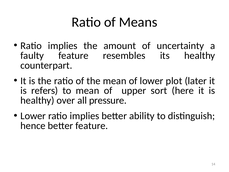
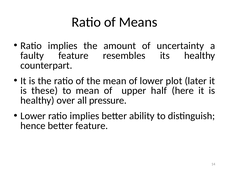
refers: refers -> these
sort: sort -> half
